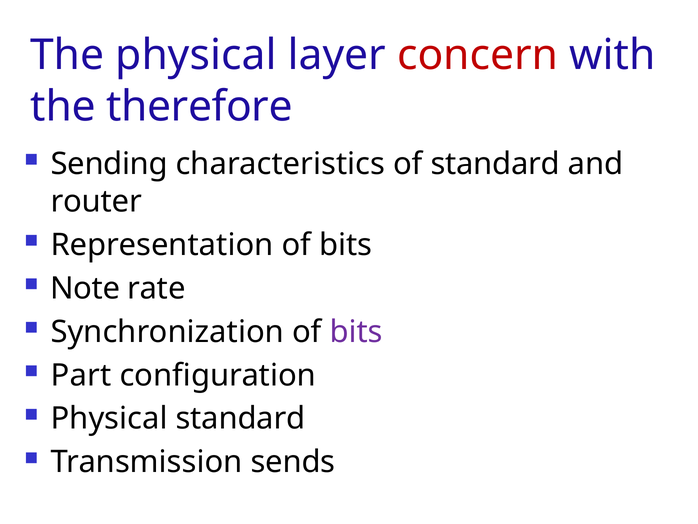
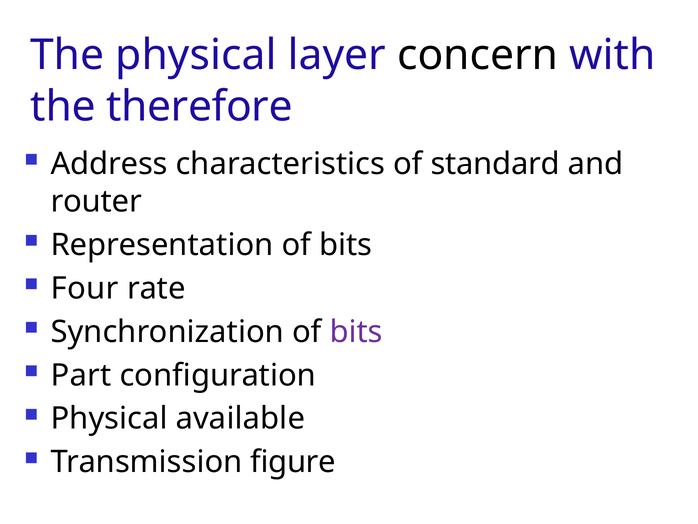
concern colour: red -> black
Sending: Sending -> Address
Note: Note -> Four
Physical standard: standard -> available
sends: sends -> figure
